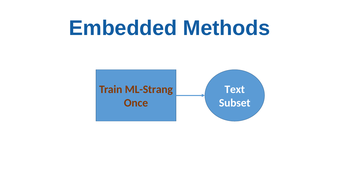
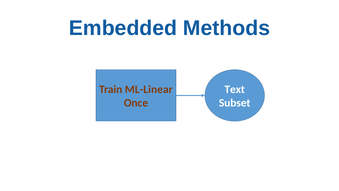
ML-Strang: ML-Strang -> ML-Linear
